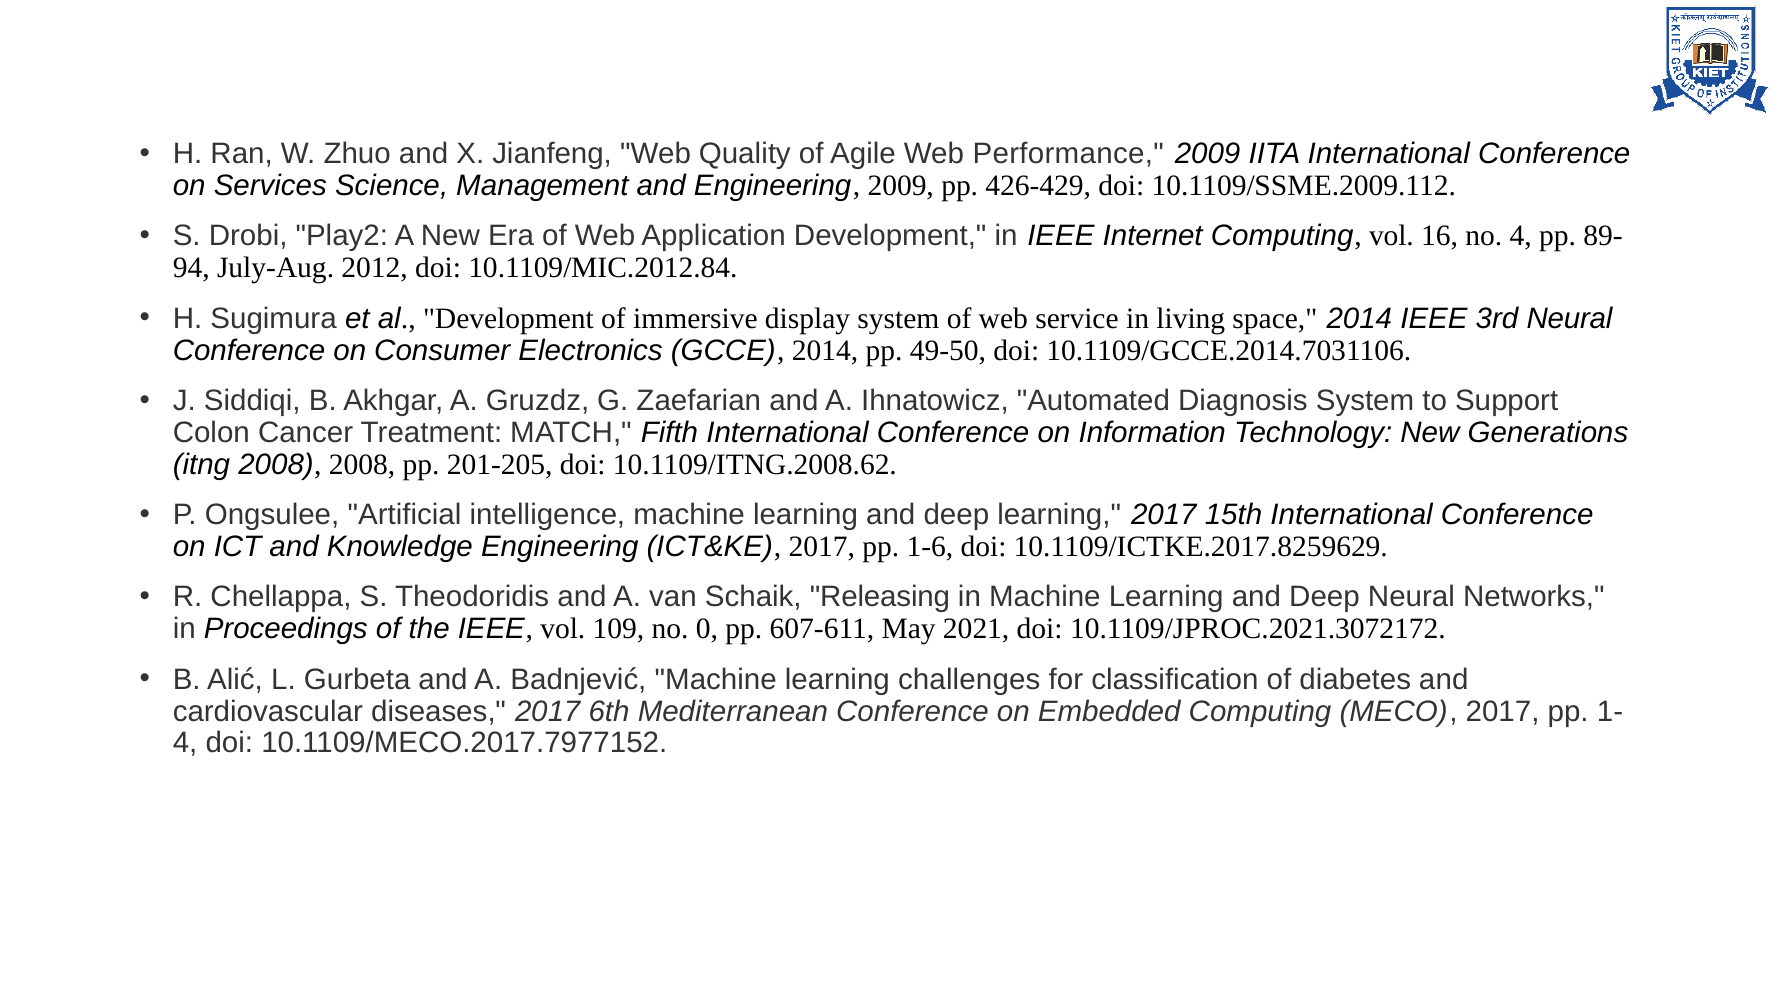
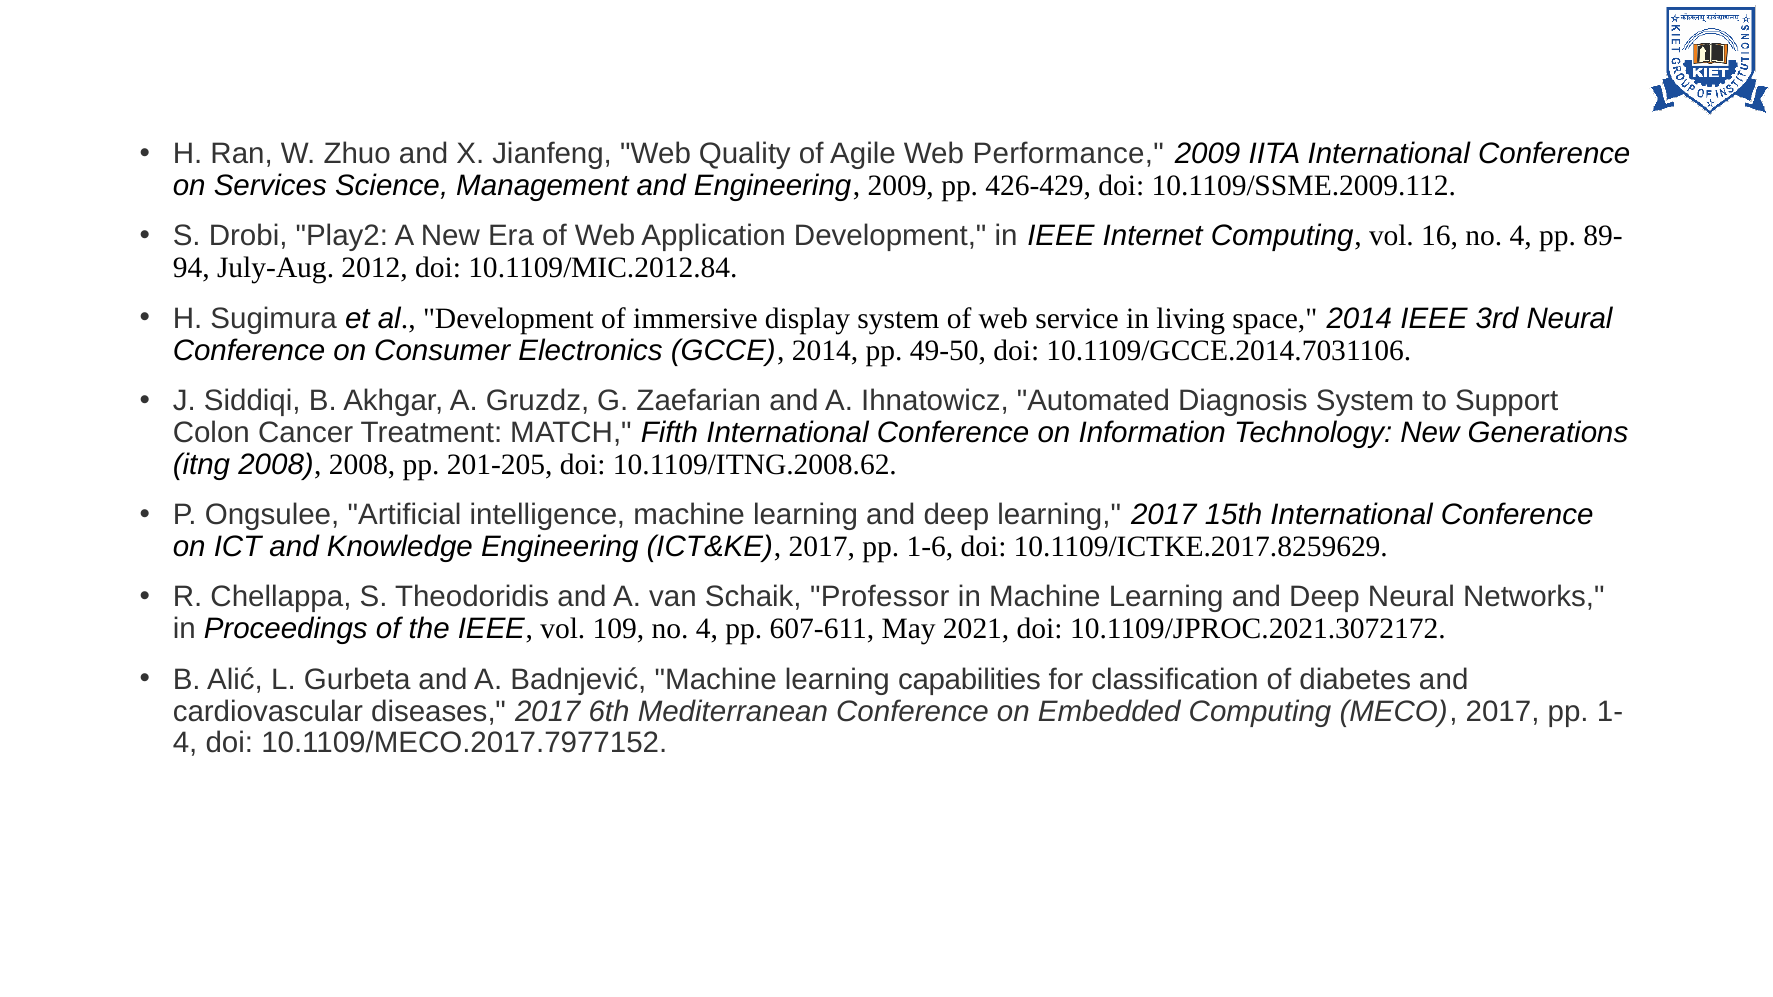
Releasing: Releasing -> Professor
109 no 0: 0 -> 4
challenges: challenges -> capabilities
